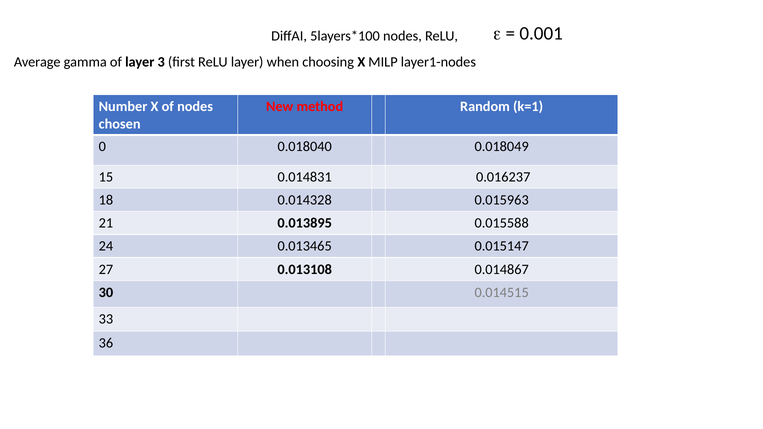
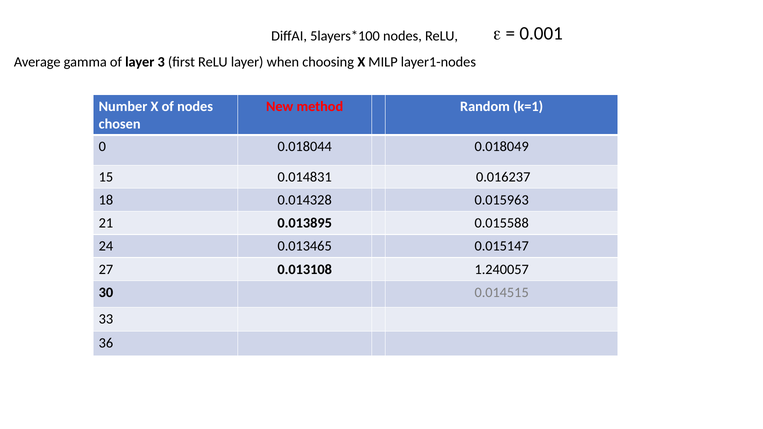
0.018040: 0.018040 -> 0.018044
0.014867: 0.014867 -> 1.240057
